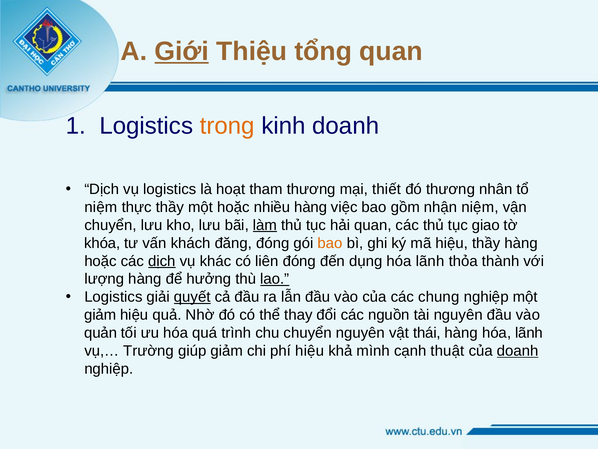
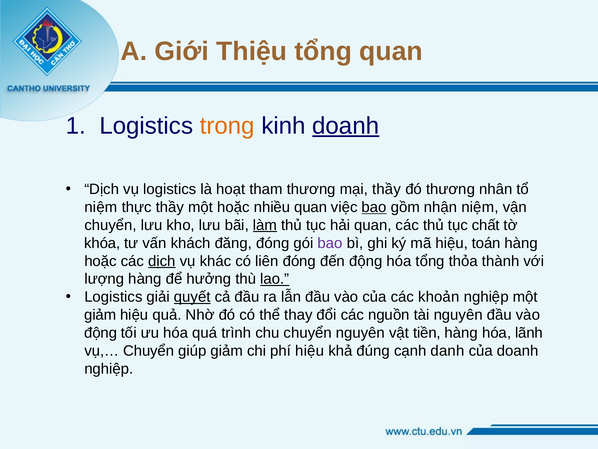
Giới underline: present -> none
doanh at (346, 126) underline: none -> present
mại thiết: thiết -> thầy
nhiều hàng: hàng -> quan
bao at (374, 207) underline: none -> present
giao: giao -> chất
bao at (330, 243) colour: orange -> purple
hiệu thầy: thầy -> toán
đến dụng: dụng -> động
lãnh at (430, 261): lãnh -> tổng
chung: chung -> khoản
quản at (101, 333): quản -> động
thái: thái -> tiền
vụ,… Trường: Trường -> Chuyển
mình: mình -> đúng
thuật: thuật -> danh
doanh at (518, 350) underline: present -> none
